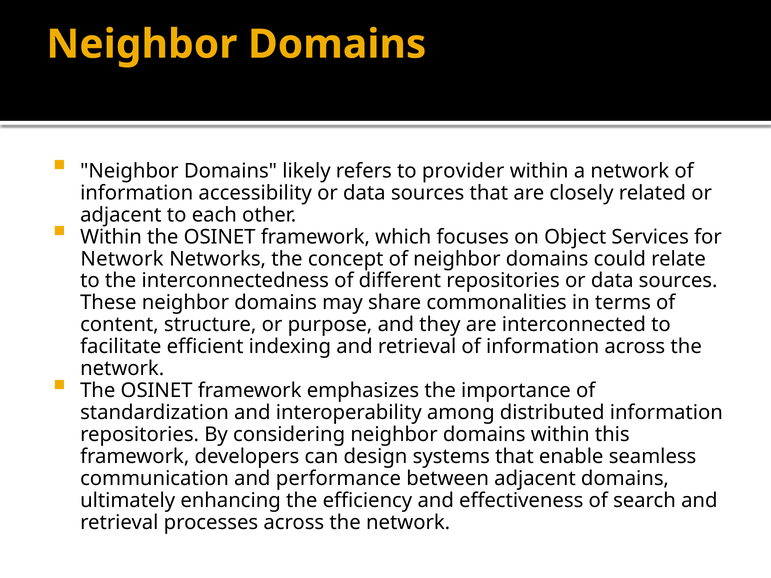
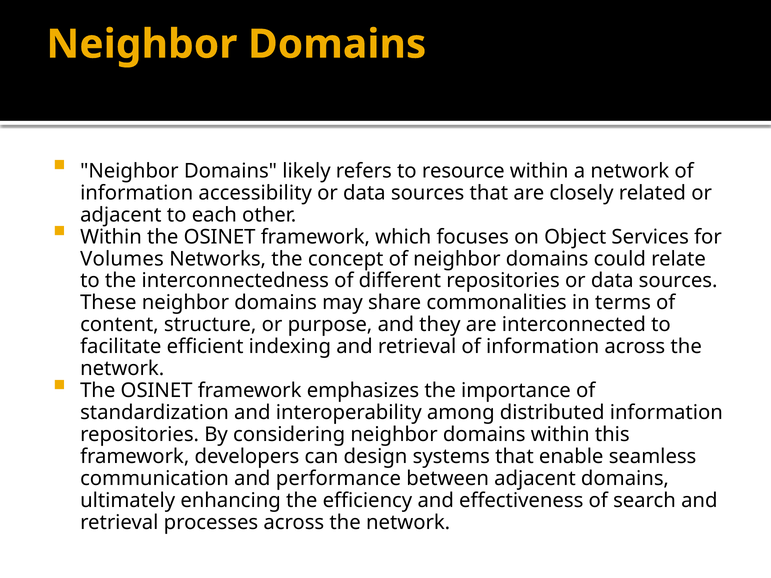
provider: provider -> resource
Network at (122, 259): Network -> Volumes
